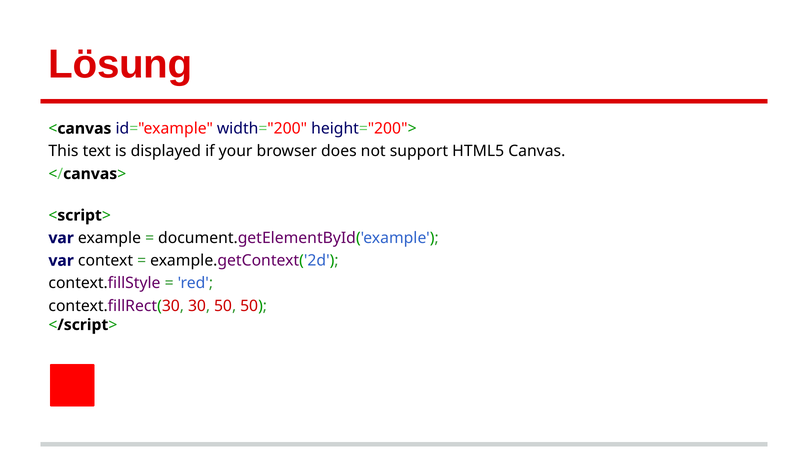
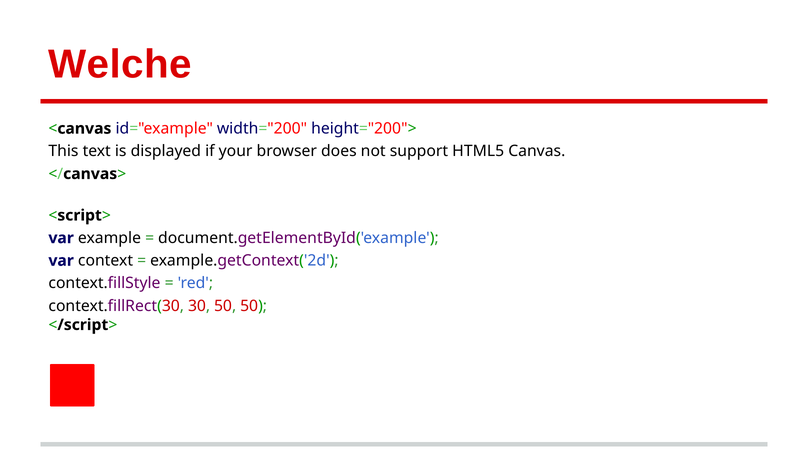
Lösung: Lösung -> Welche
